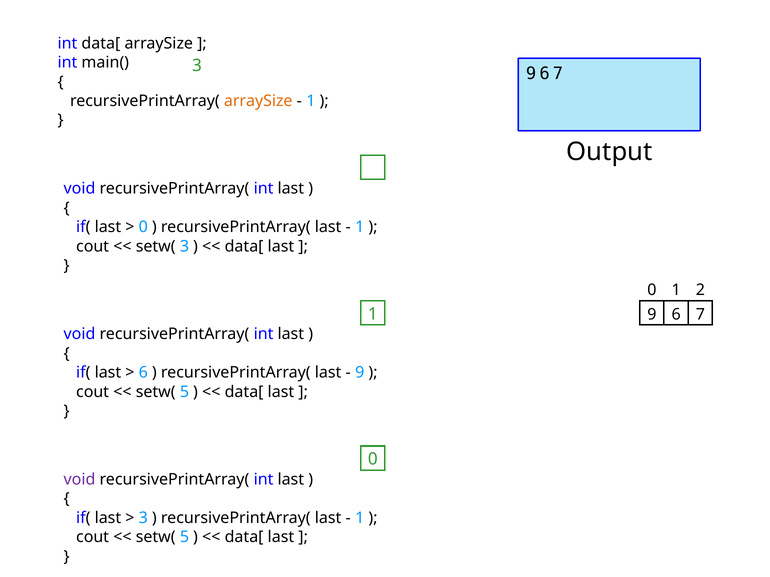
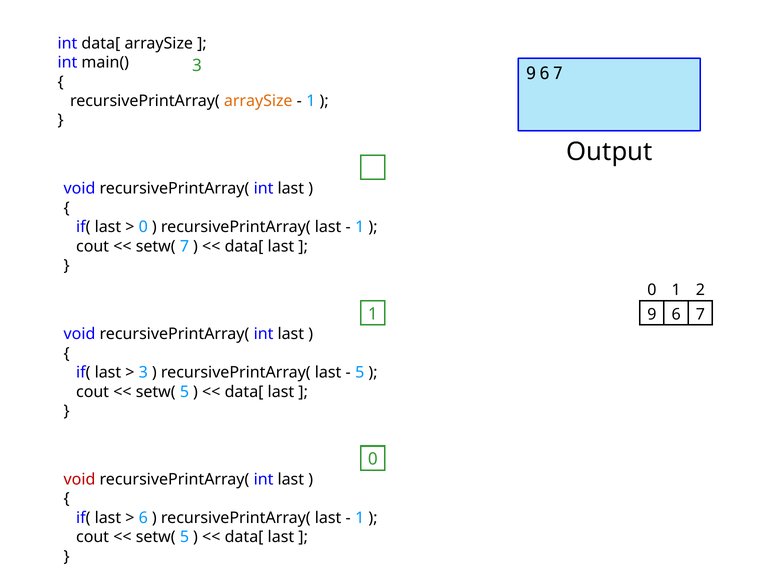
setw( 3: 3 -> 7
6 at (143, 373): 6 -> 3
9 at (360, 373): 9 -> 5
void at (80, 480) colour: purple -> red
3 at (143, 518): 3 -> 6
